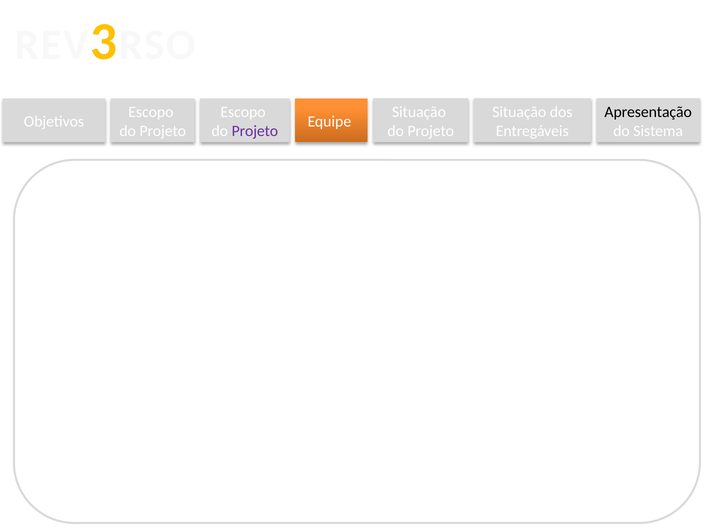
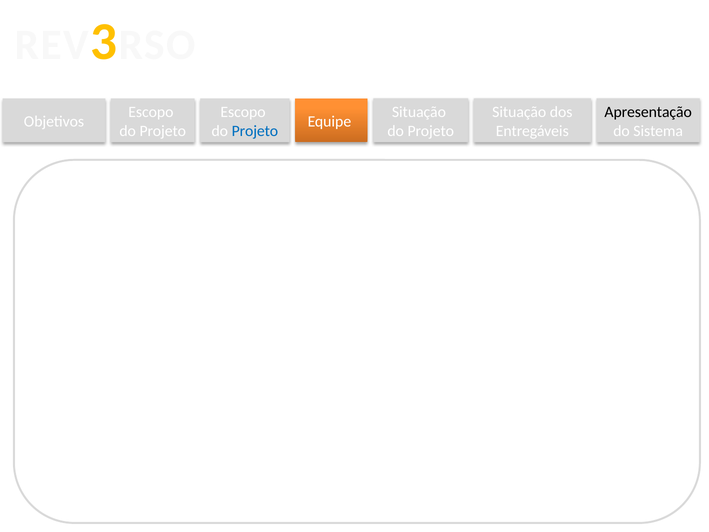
Projeto at (255, 131) colour: purple -> blue
